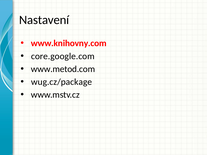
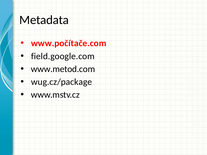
Nastavení: Nastavení -> Metadata
www.knihovny.com: www.knihovny.com -> www.počítače.com
core.google.com: core.google.com -> field.google.com
